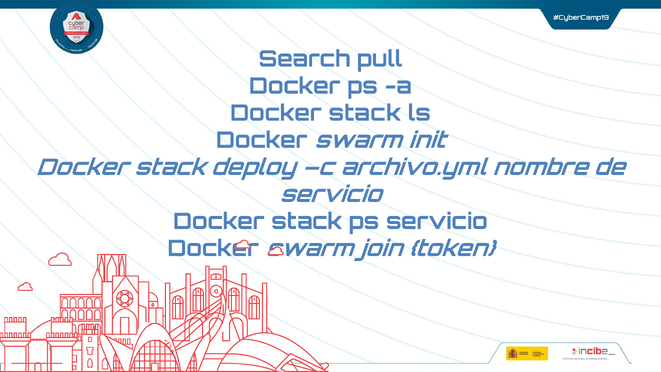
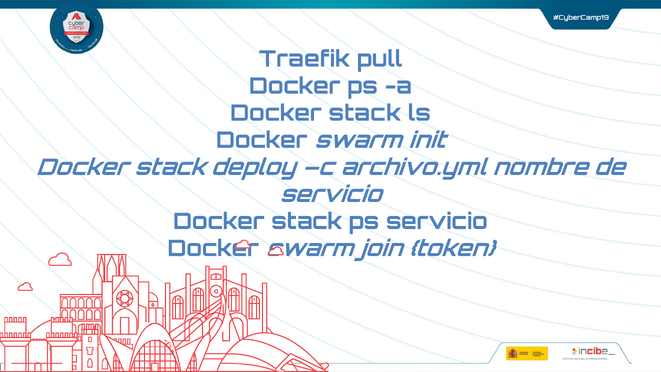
Search: Search -> Traefik
